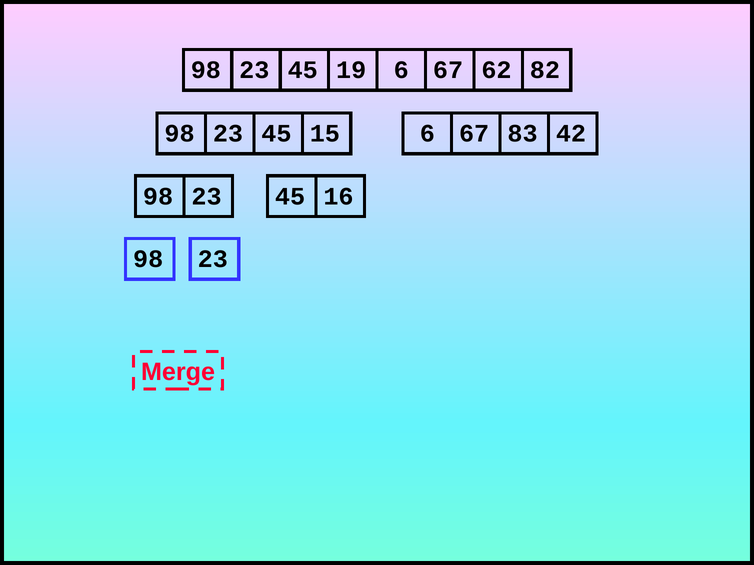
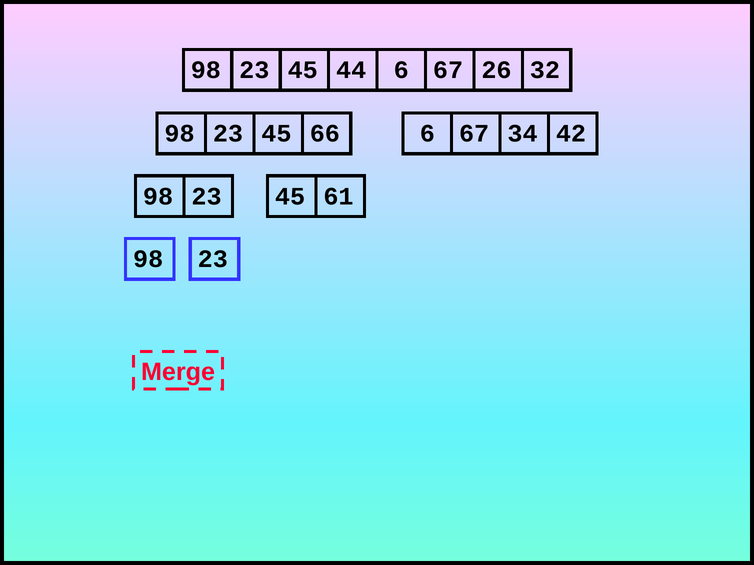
19: 19 -> 44
62: 62 -> 26
82: 82 -> 32
15: 15 -> 66
83: 83 -> 34
16: 16 -> 61
